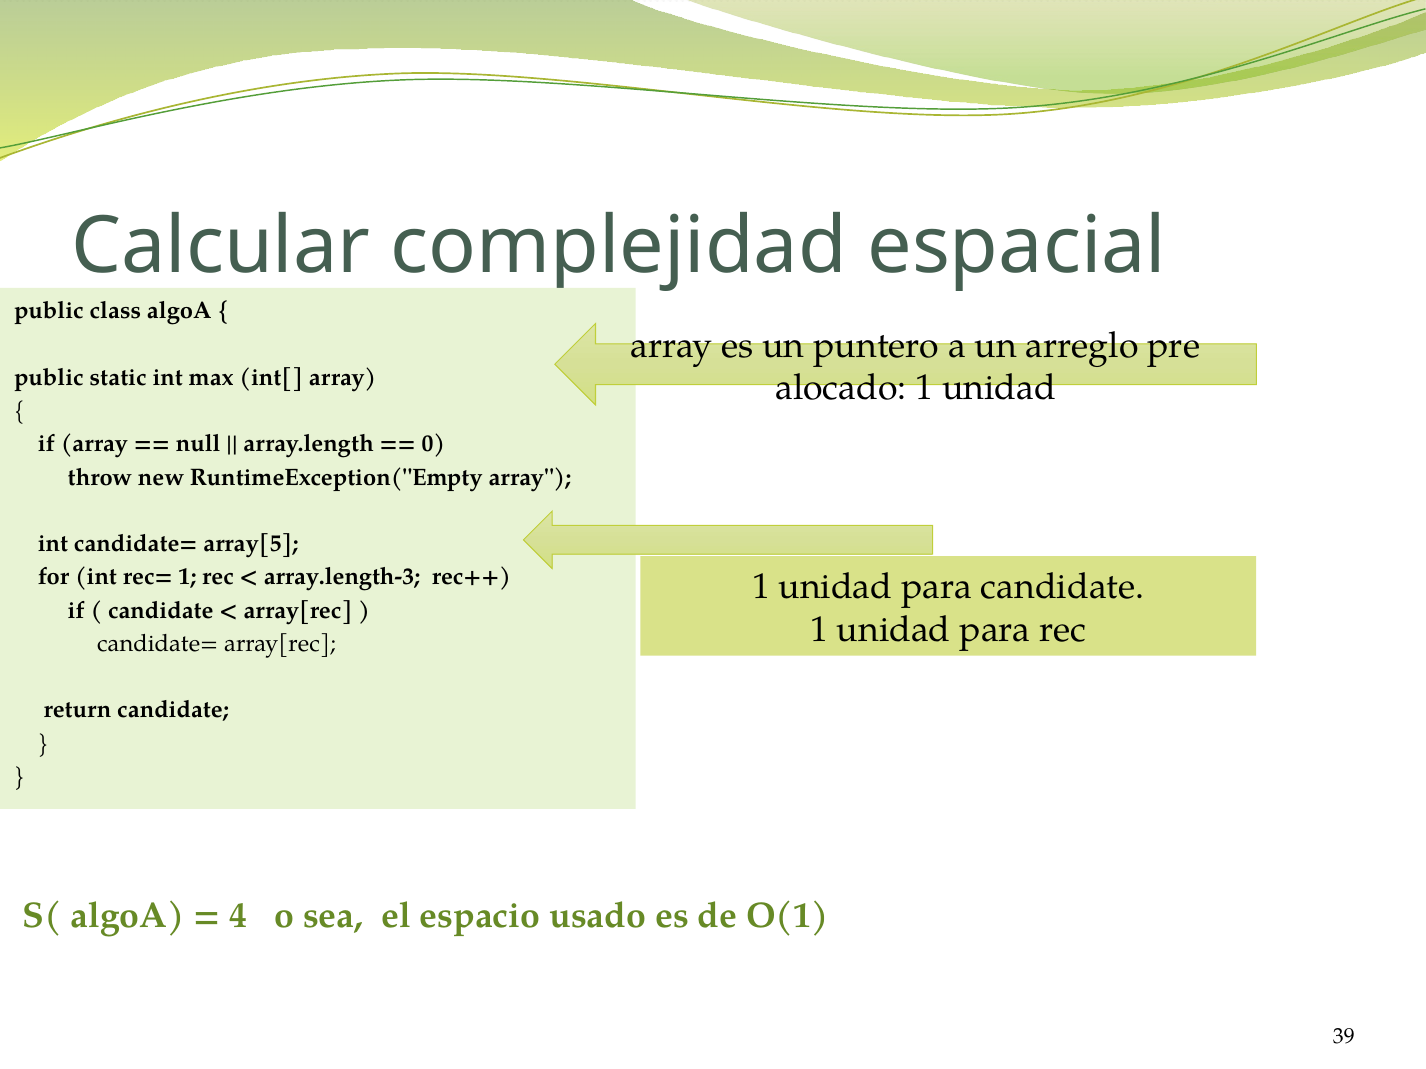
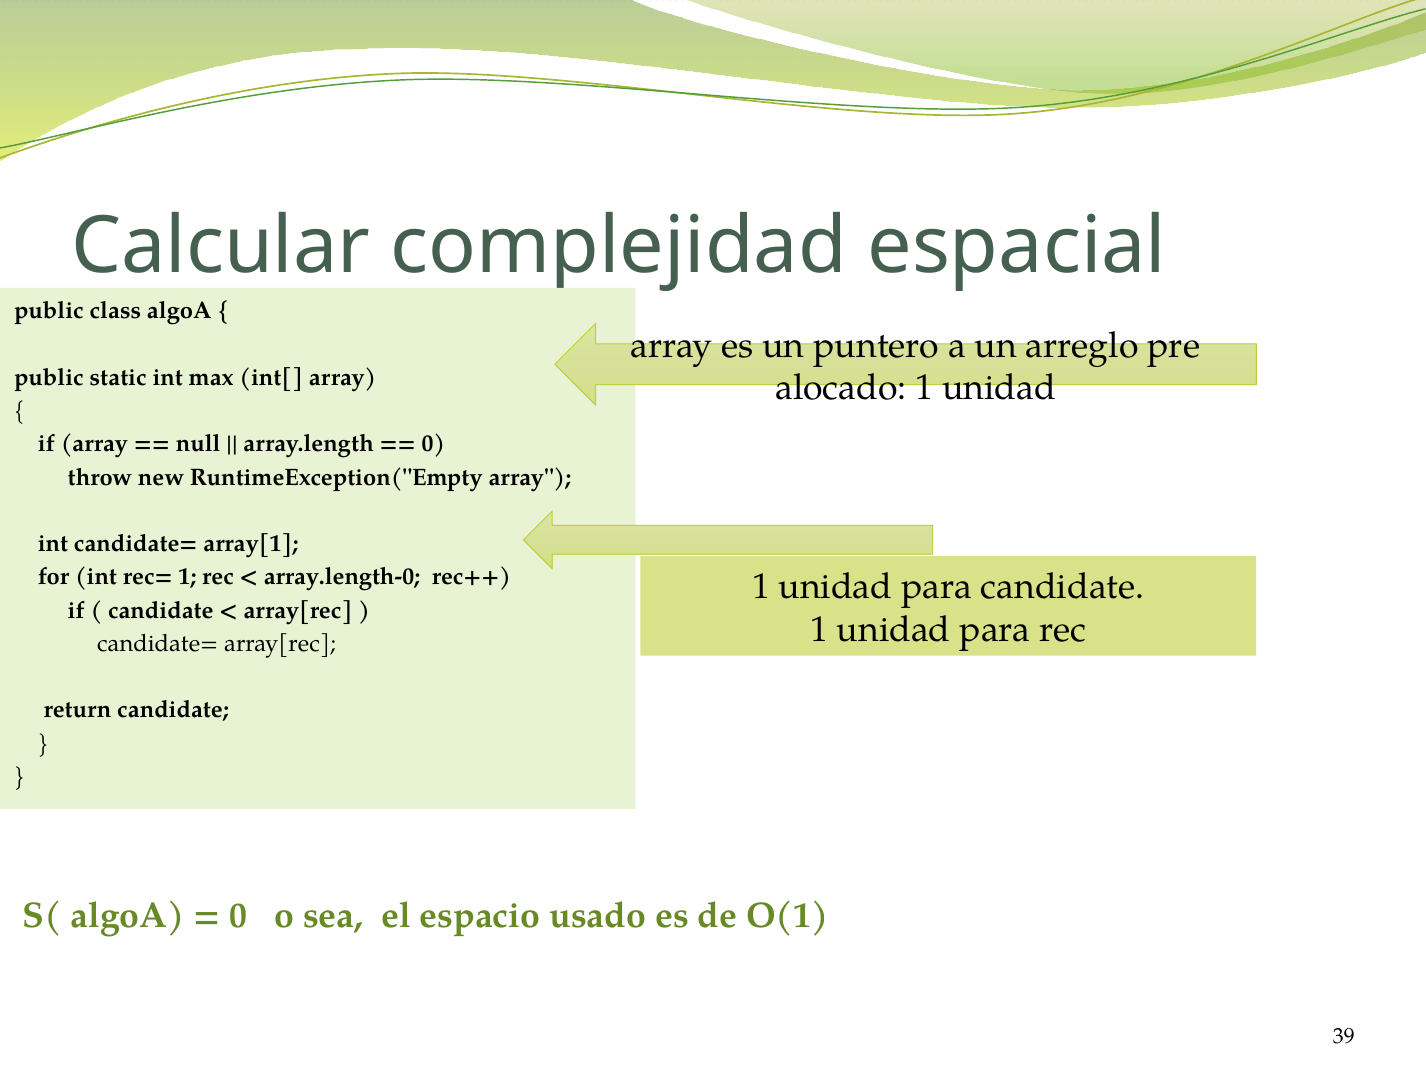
array[5: array[5 -> array[1
array.length-3: array.length-3 -> array.length-0
4 at (239, 916): 4 -> 0
